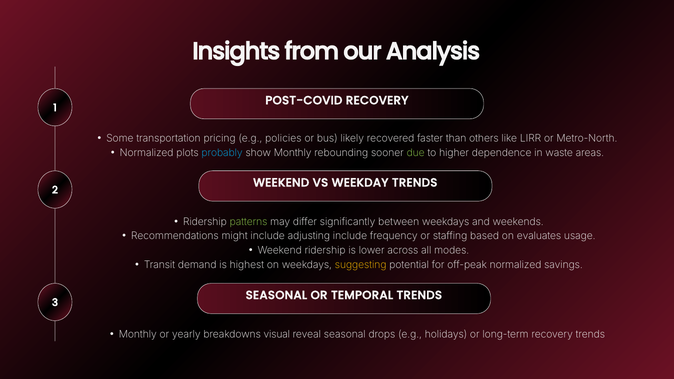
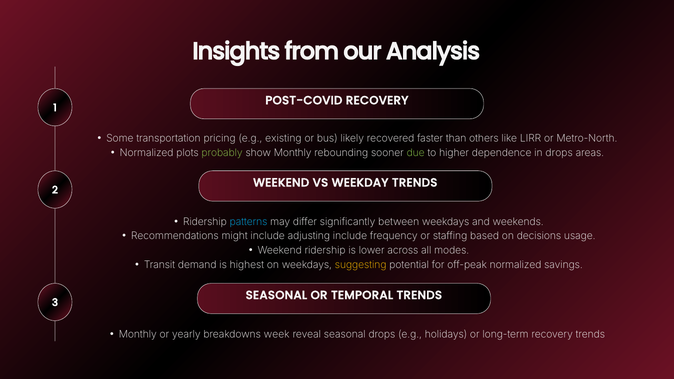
policies: policies -> existing
probably colour: light blue -> light green
in waste: waste -> drops
patterns colour: light green -> light blue
evaluates: evaluates -> decisions
visual: visual -> week
